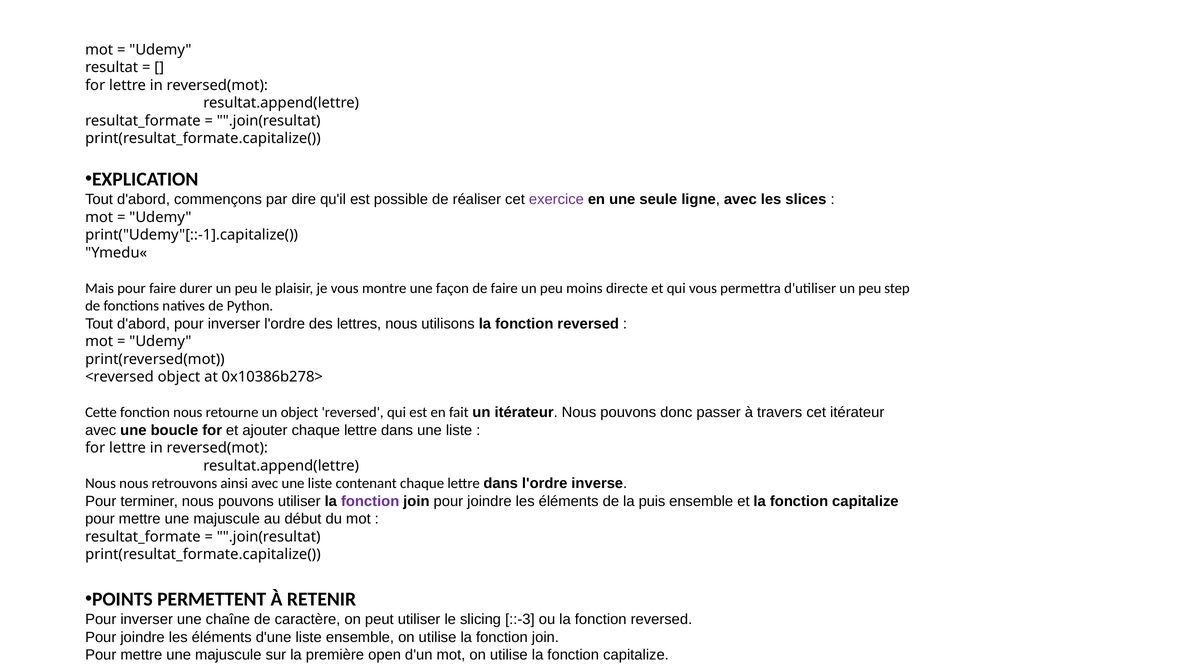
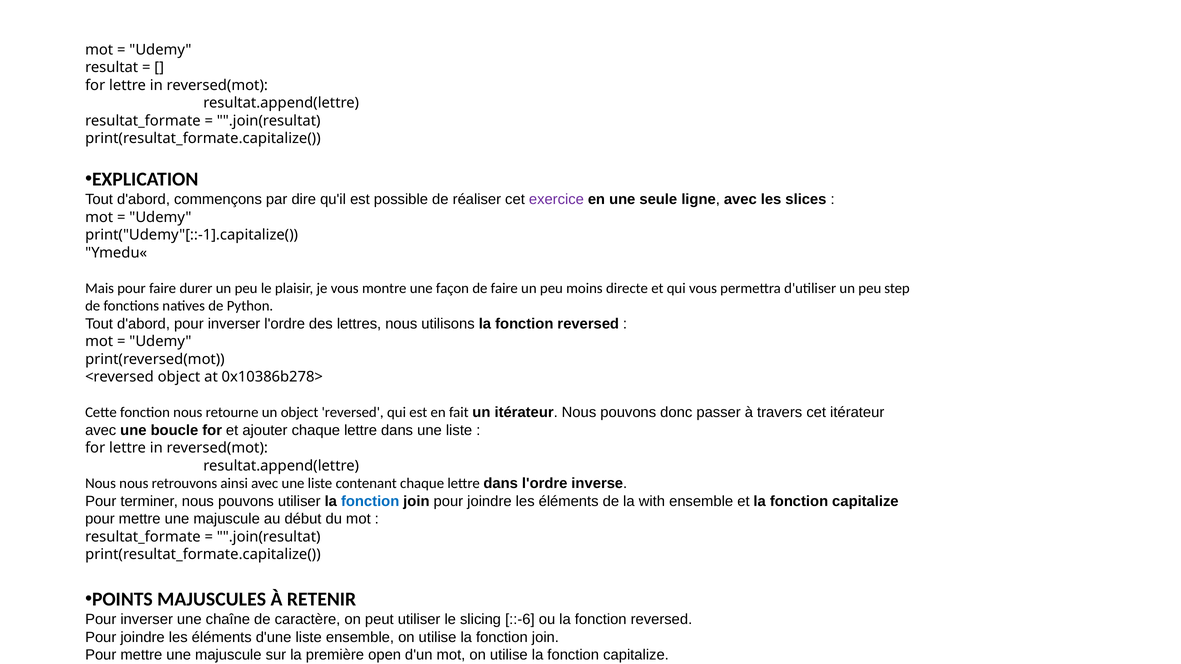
fonction at (370, 502) colour: purple -> blue
puis: puis -> with
PERMETTENT: PERMETTENT -> MAJUSCULES
::-3: ::-3 -> ::-6
